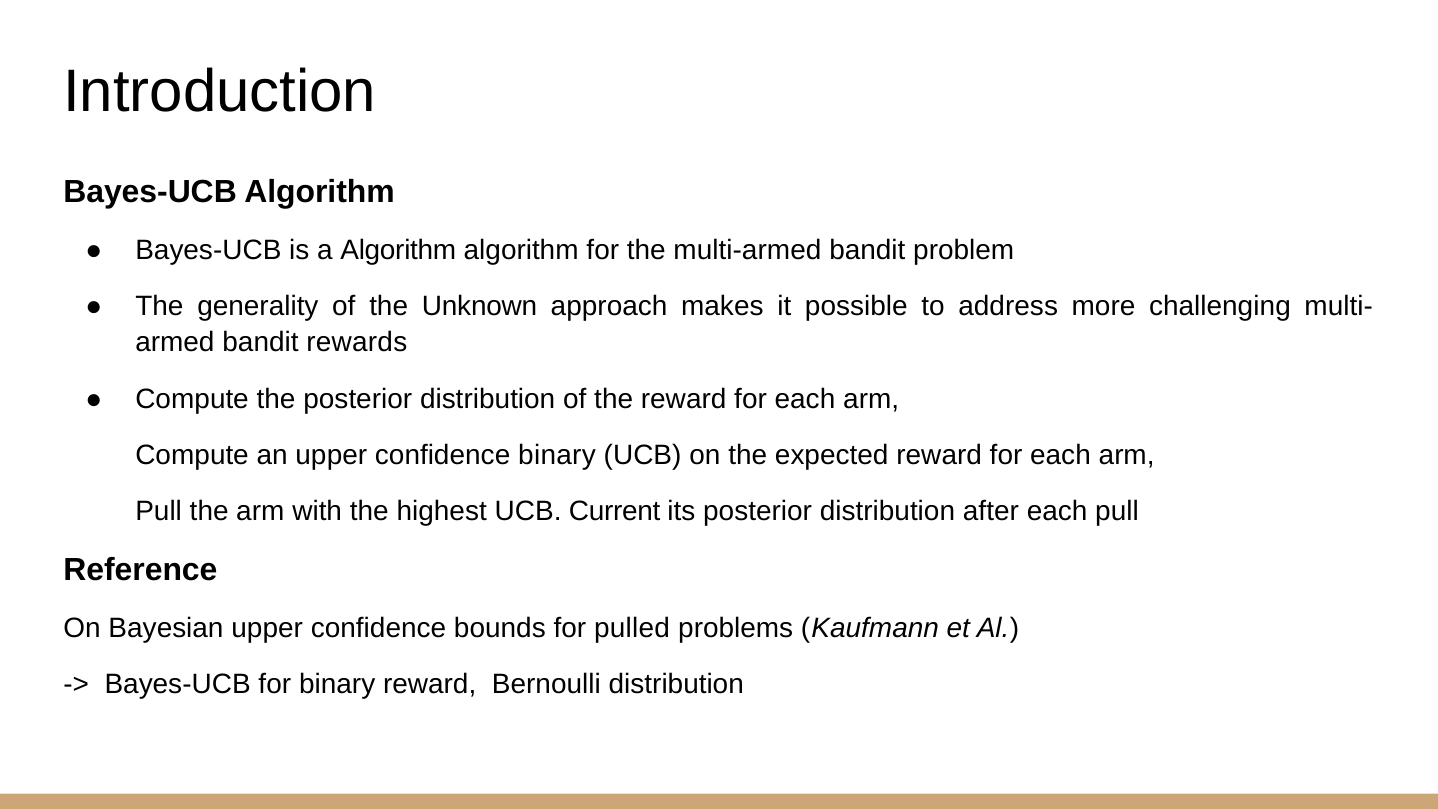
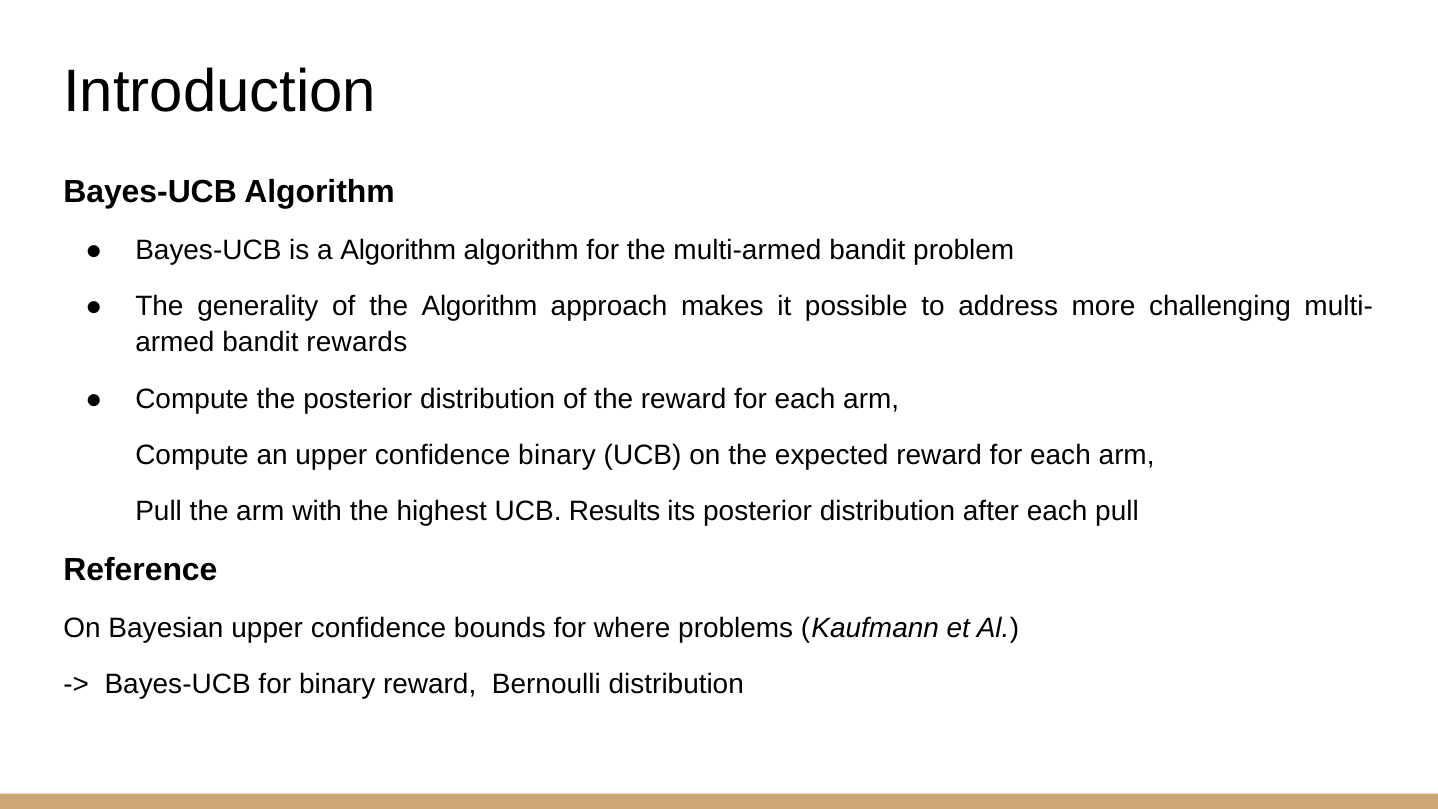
the Unknown: Unknown -> Algorithm
Current: Current -> Results
pulled: pulled -> where
